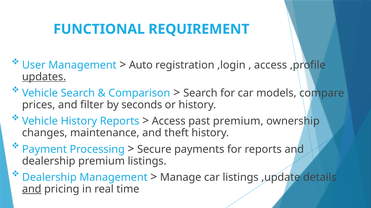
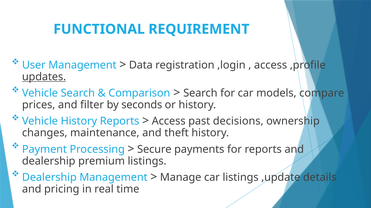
Auto: Auto -> Data
past premium: premium -> decisions
and at (32, 190) underline: present -> none
